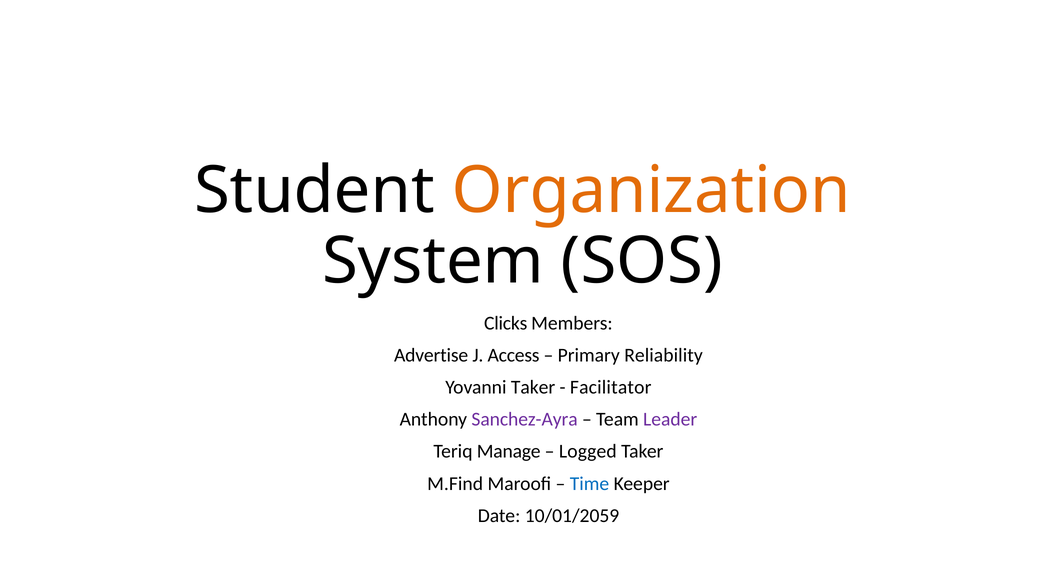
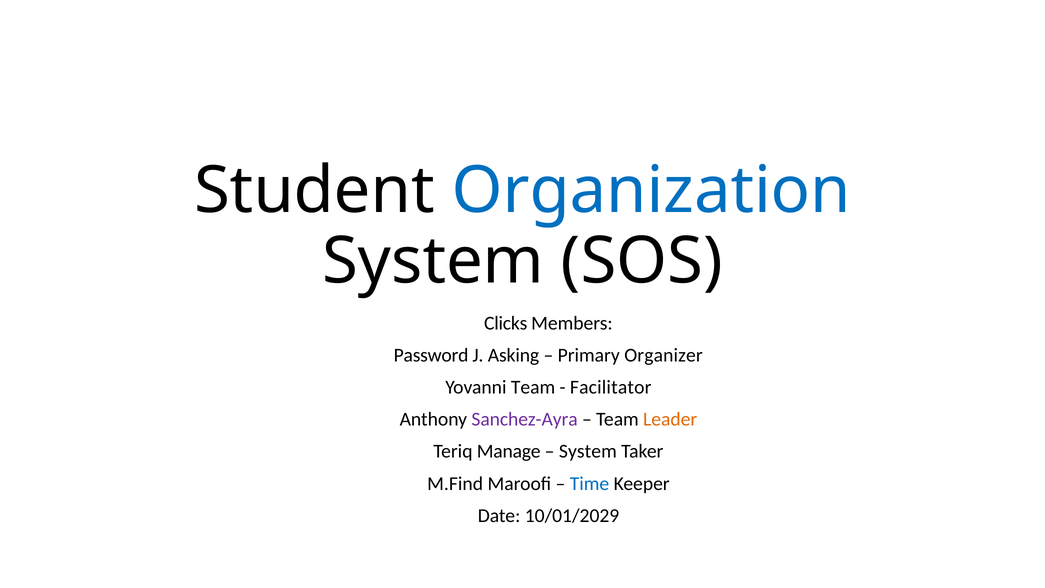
Organization colour: orange -> blue
Advertise: Advertise -> Password
Access: Access -> Asking
Reliability: Reliability -> Organizer
Yovanni Taker: Taker -> Team
Leader colour: purple -> orange
Logged at (588, 451): Logged -> System
10/01/2059: 10/01/2059 -> 10/01/2029
